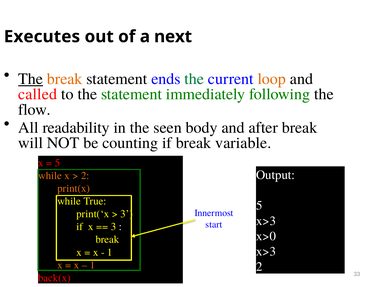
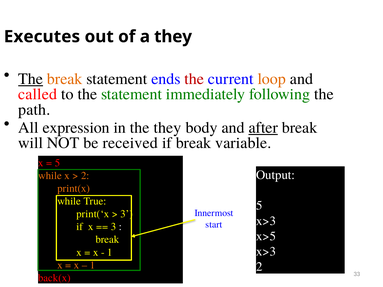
a next: next -> they
the at (194, 79) colour: green -> red
flow: flow -> path
readability: readability -> expression
the seen: seen -> they
after underline: none -> present
counting: counting -> received
x>0: x>0 -> x>5
